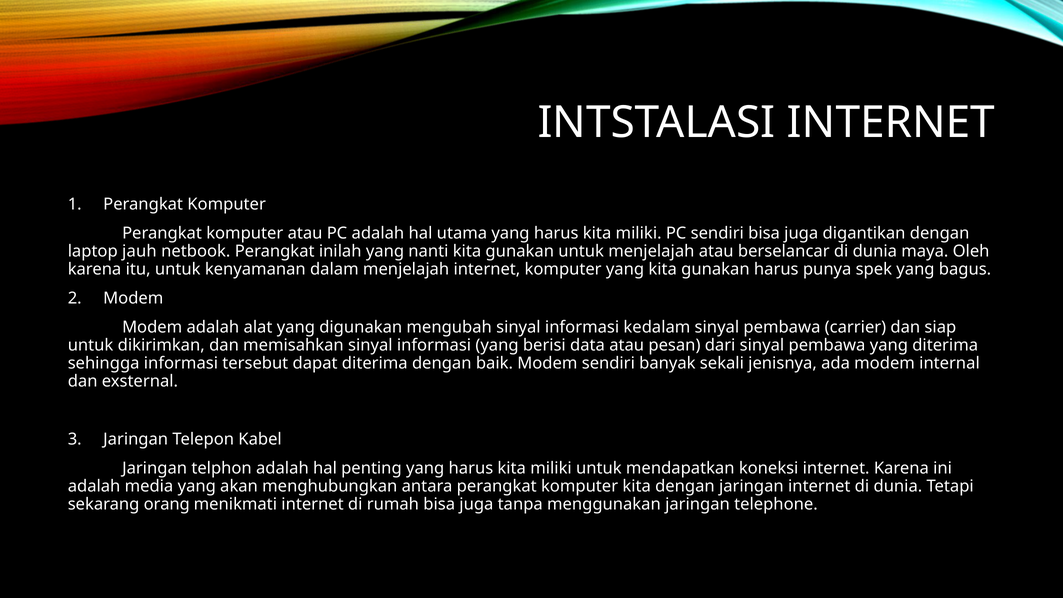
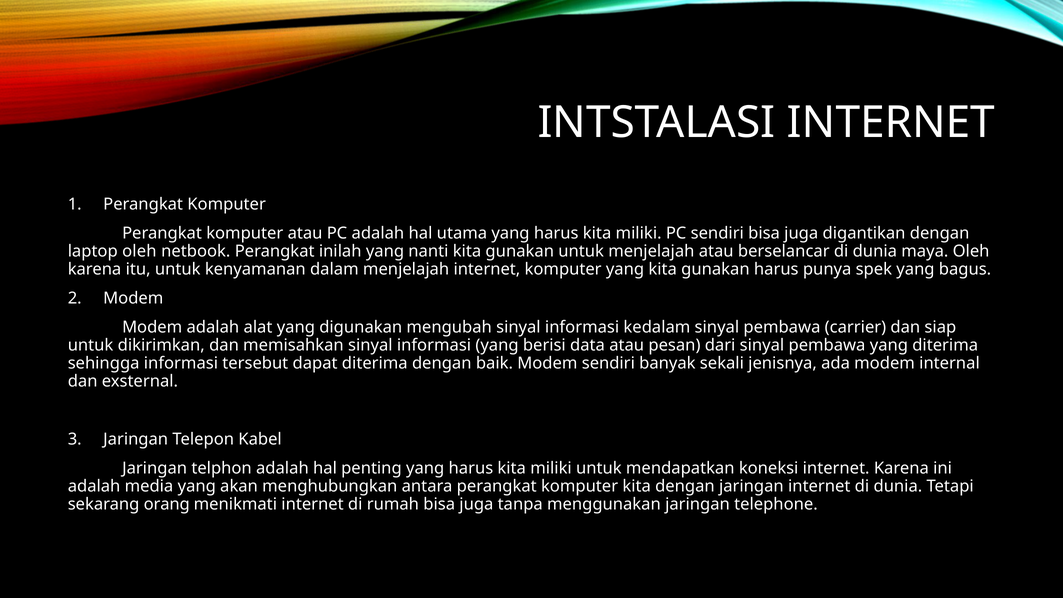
laptop jauh: jauh -> oleh
